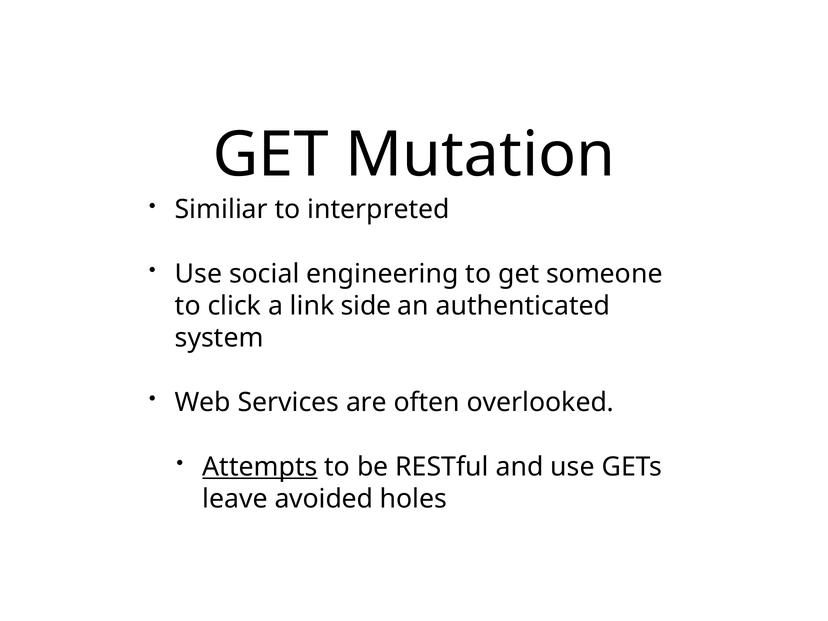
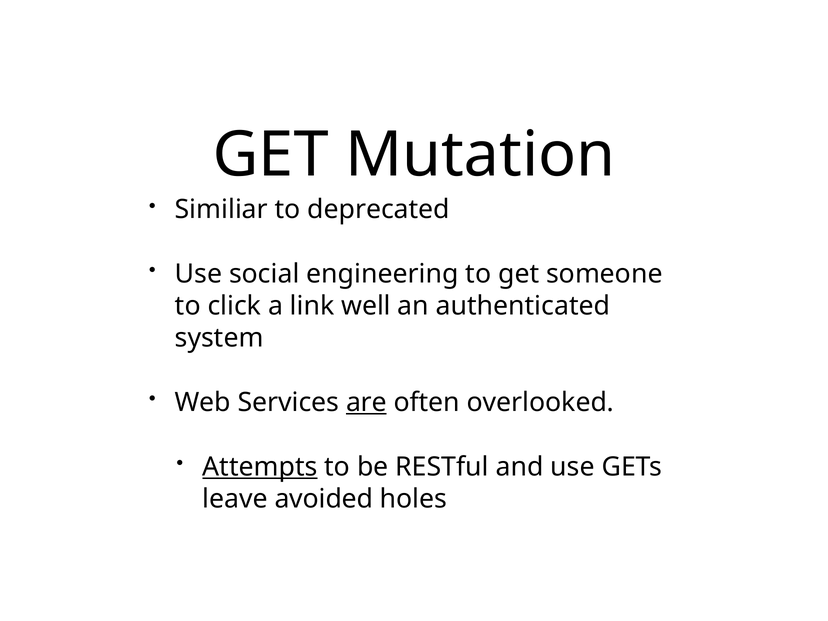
interpreted: interpreted -> deprecated
side: side -> well
are underline: none -> present
